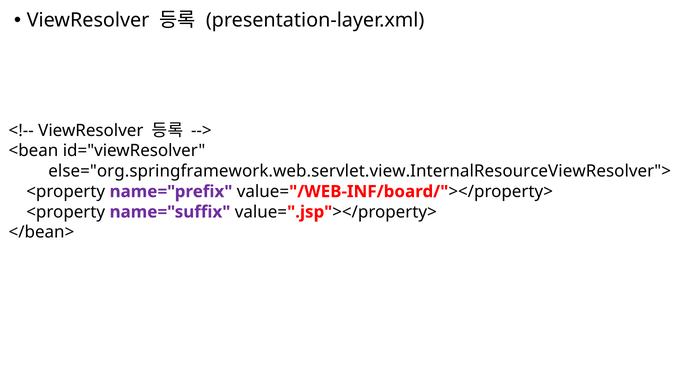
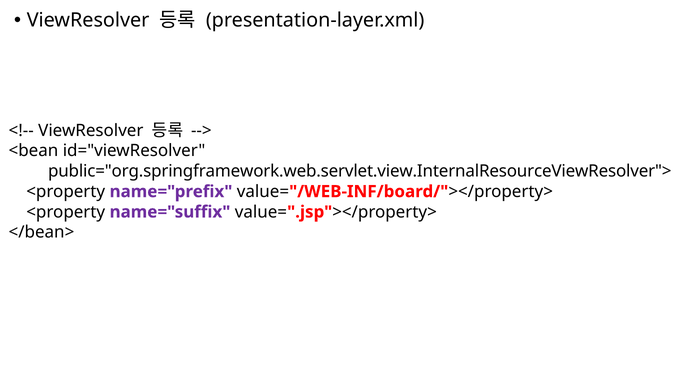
else="org.springframework.web.servlet.view.InternalResourceViewResolver">: else="org.springframework.web.servlet.view.InternalResourceViewResolver"> -> public="org.springframework.web.servlet.view.InternalResourceViewResolver">
